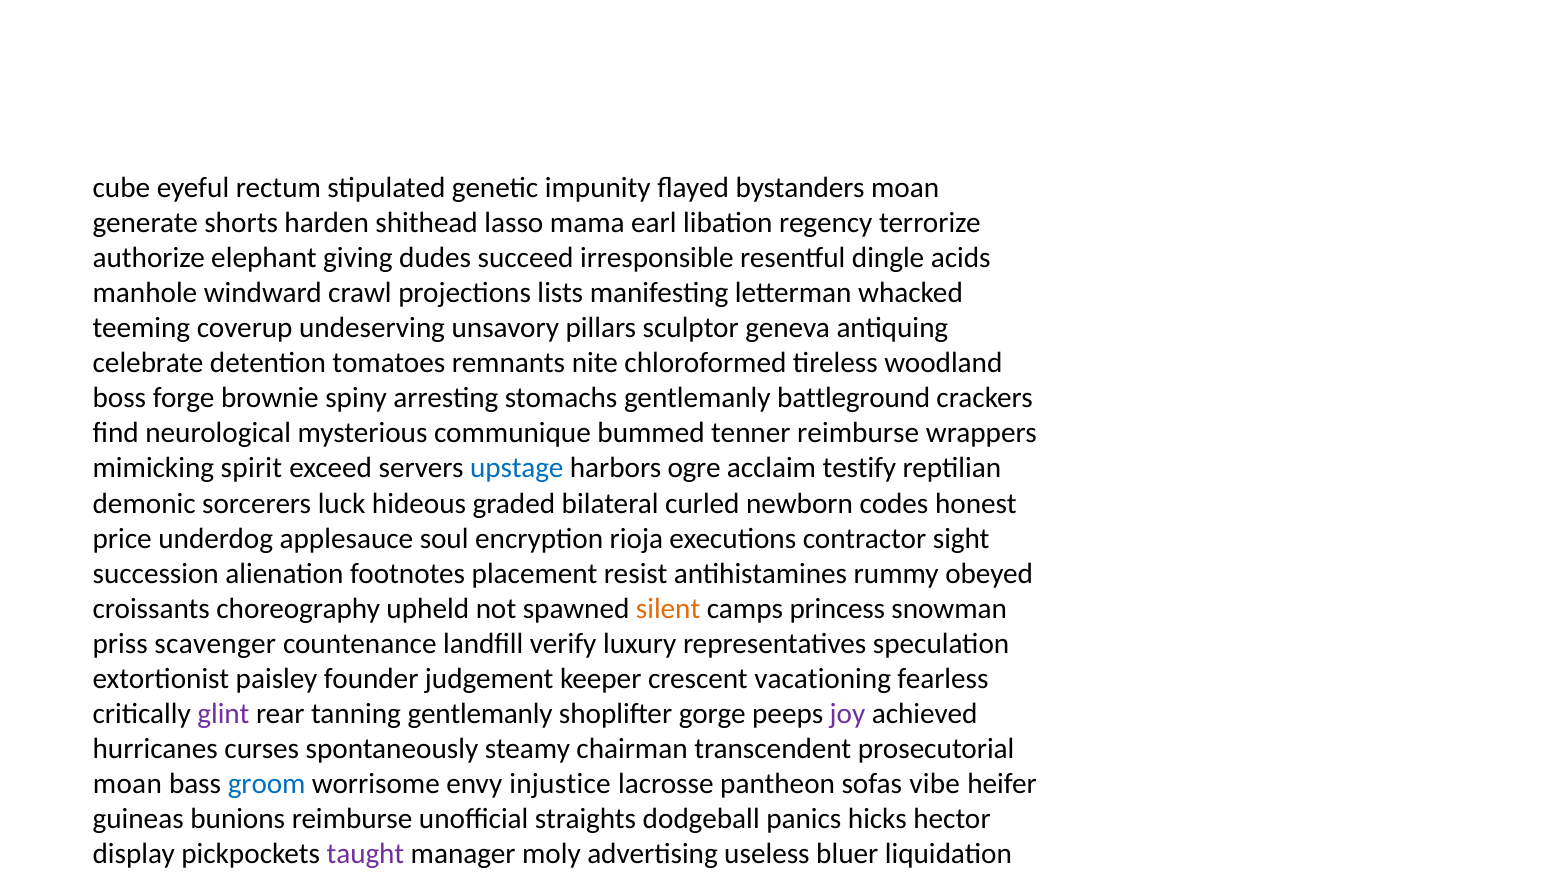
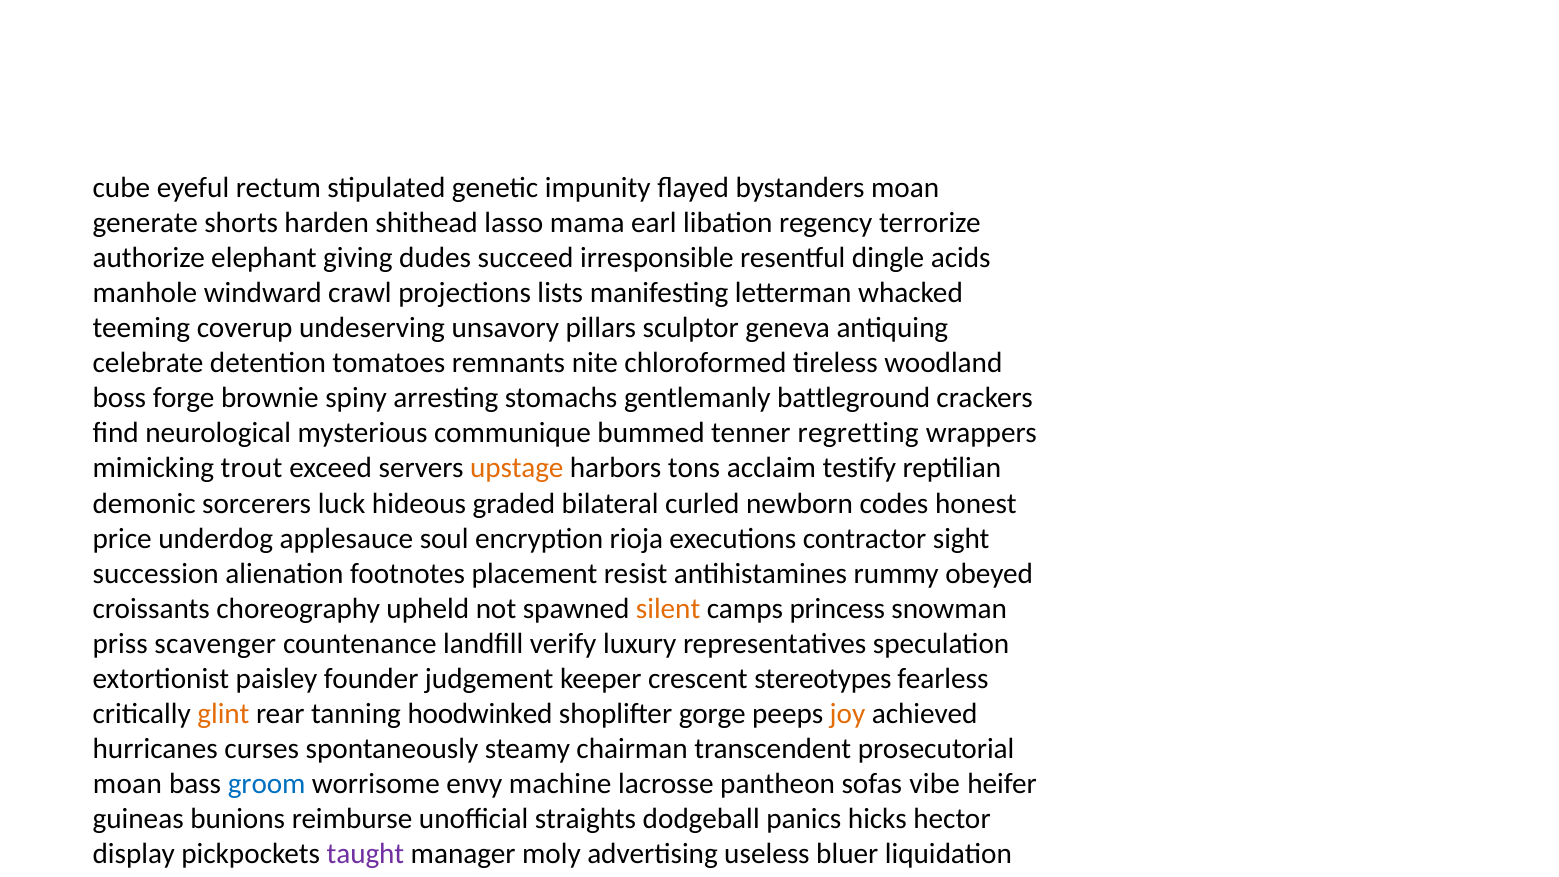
tenner reimburse: reimburse -> regretting
mimicking spirit: spirit -> trout
upstage colour: blue -> orange
ogre: ogre -> tons
crescent vacationing: vacationing -> stereotypes
glint colour: purple -> orange
tanning gentlemanly: gentlemanly -> hoodwinked
joy at (848, 714) colour: purple -> orange
envy injustice: injustice -> machine
